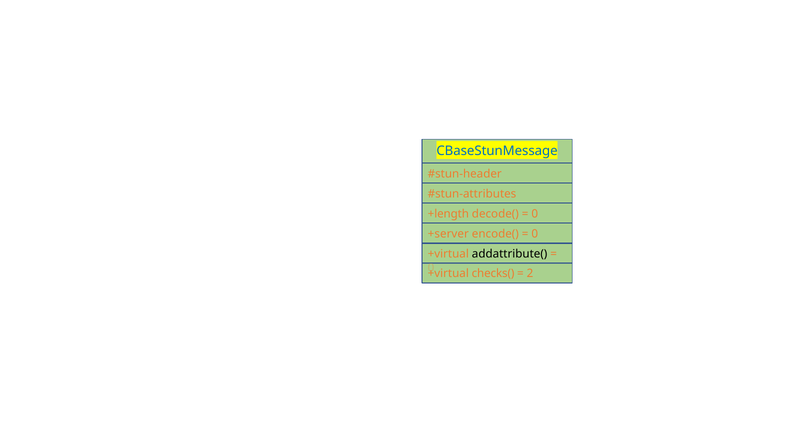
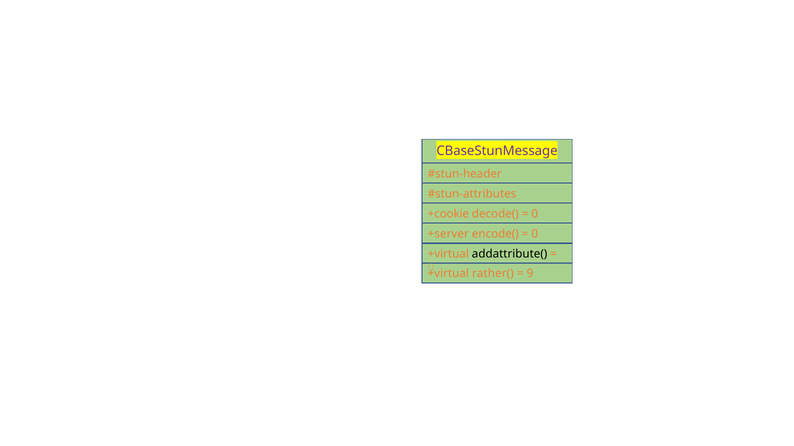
CBaseStunMessage colour: blue -> purple
+length: +length -> +cookie
checks(: checks( -> rather(
2: 2 -> 9
